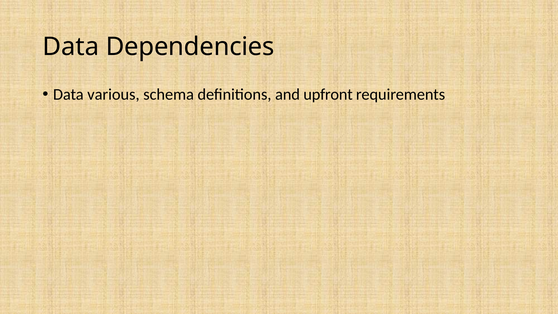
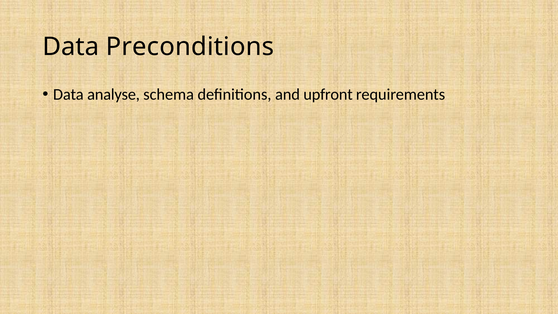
Dependencies: Dependencies -> Preconditions
various: various -> analyse
